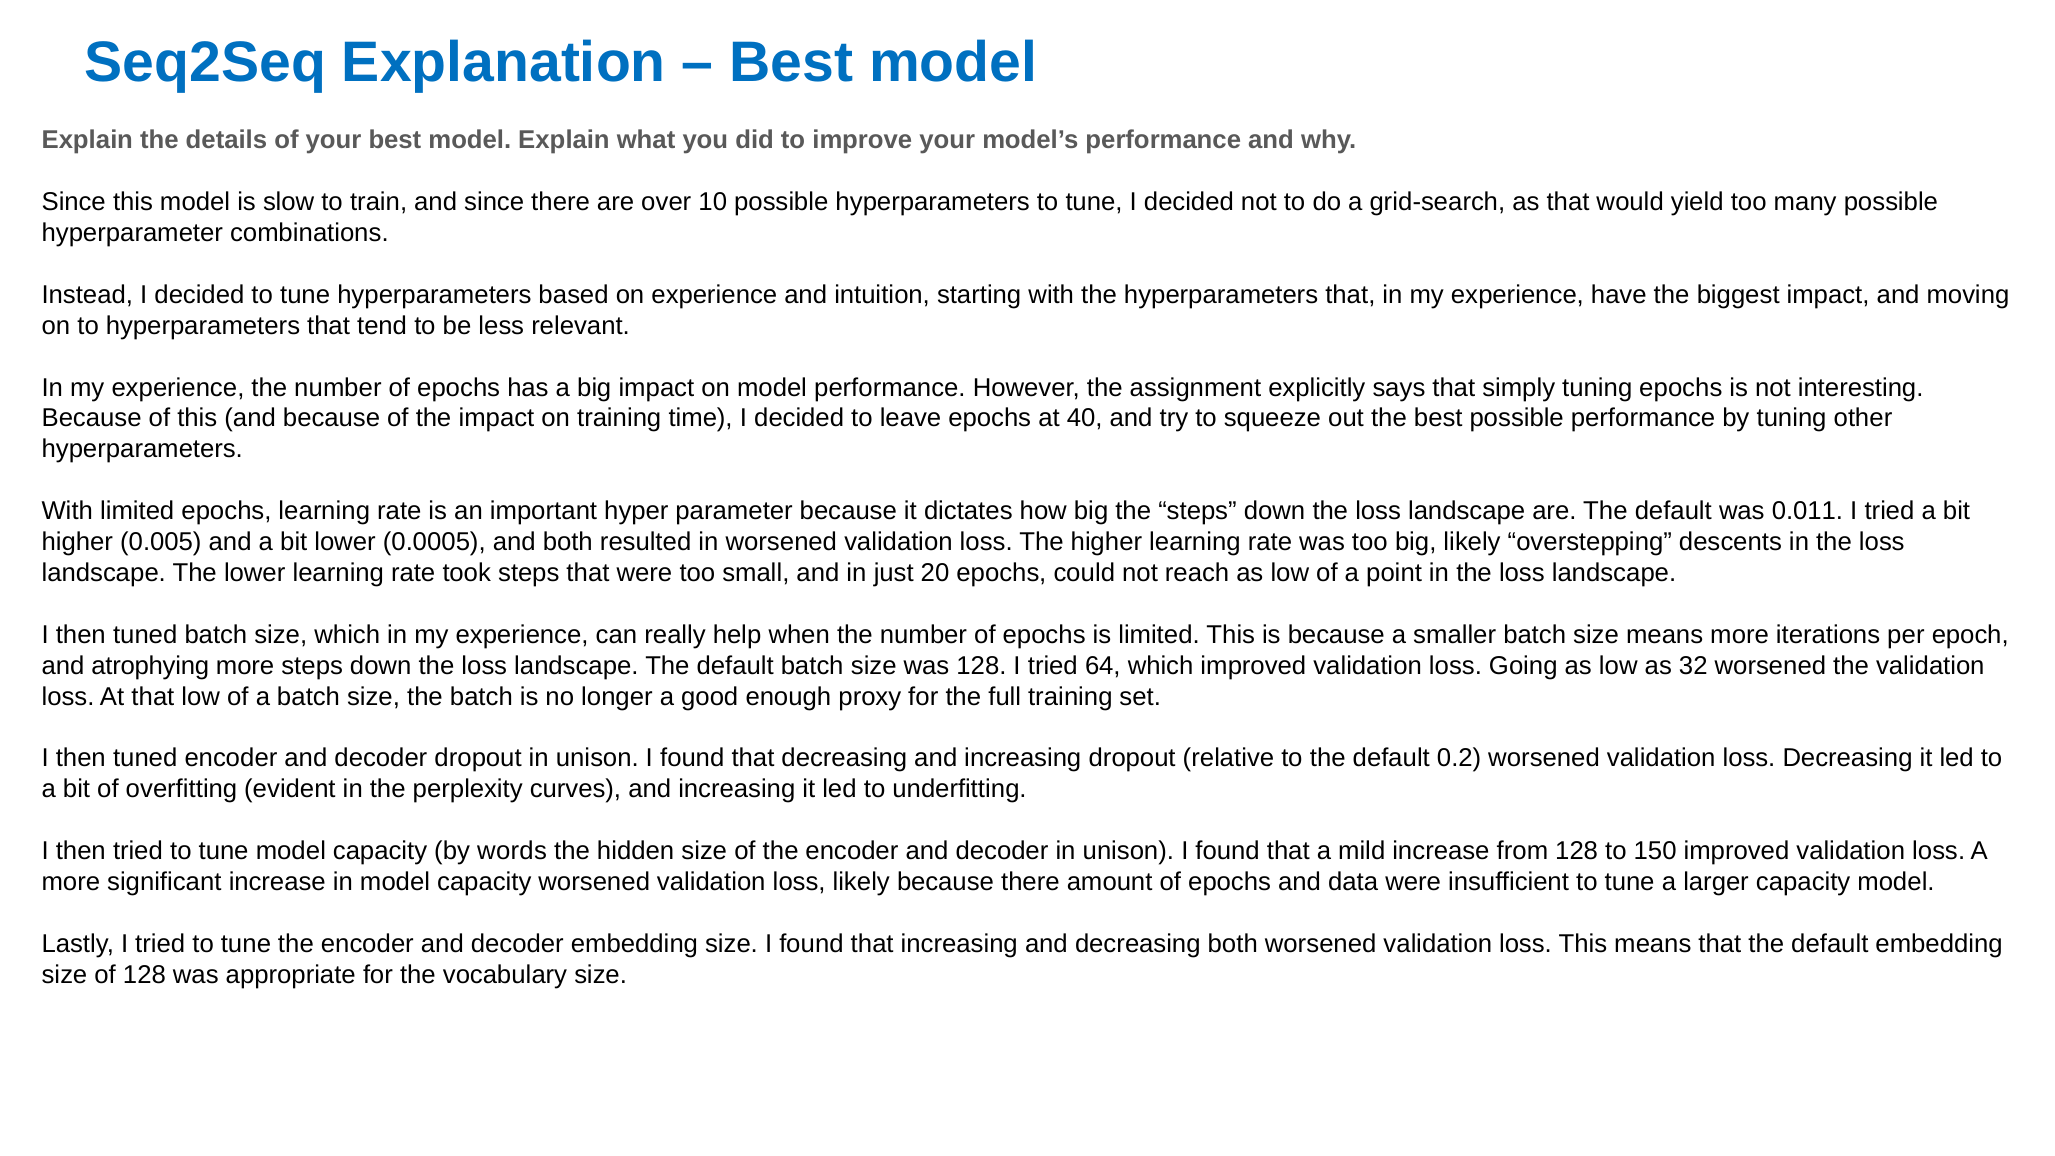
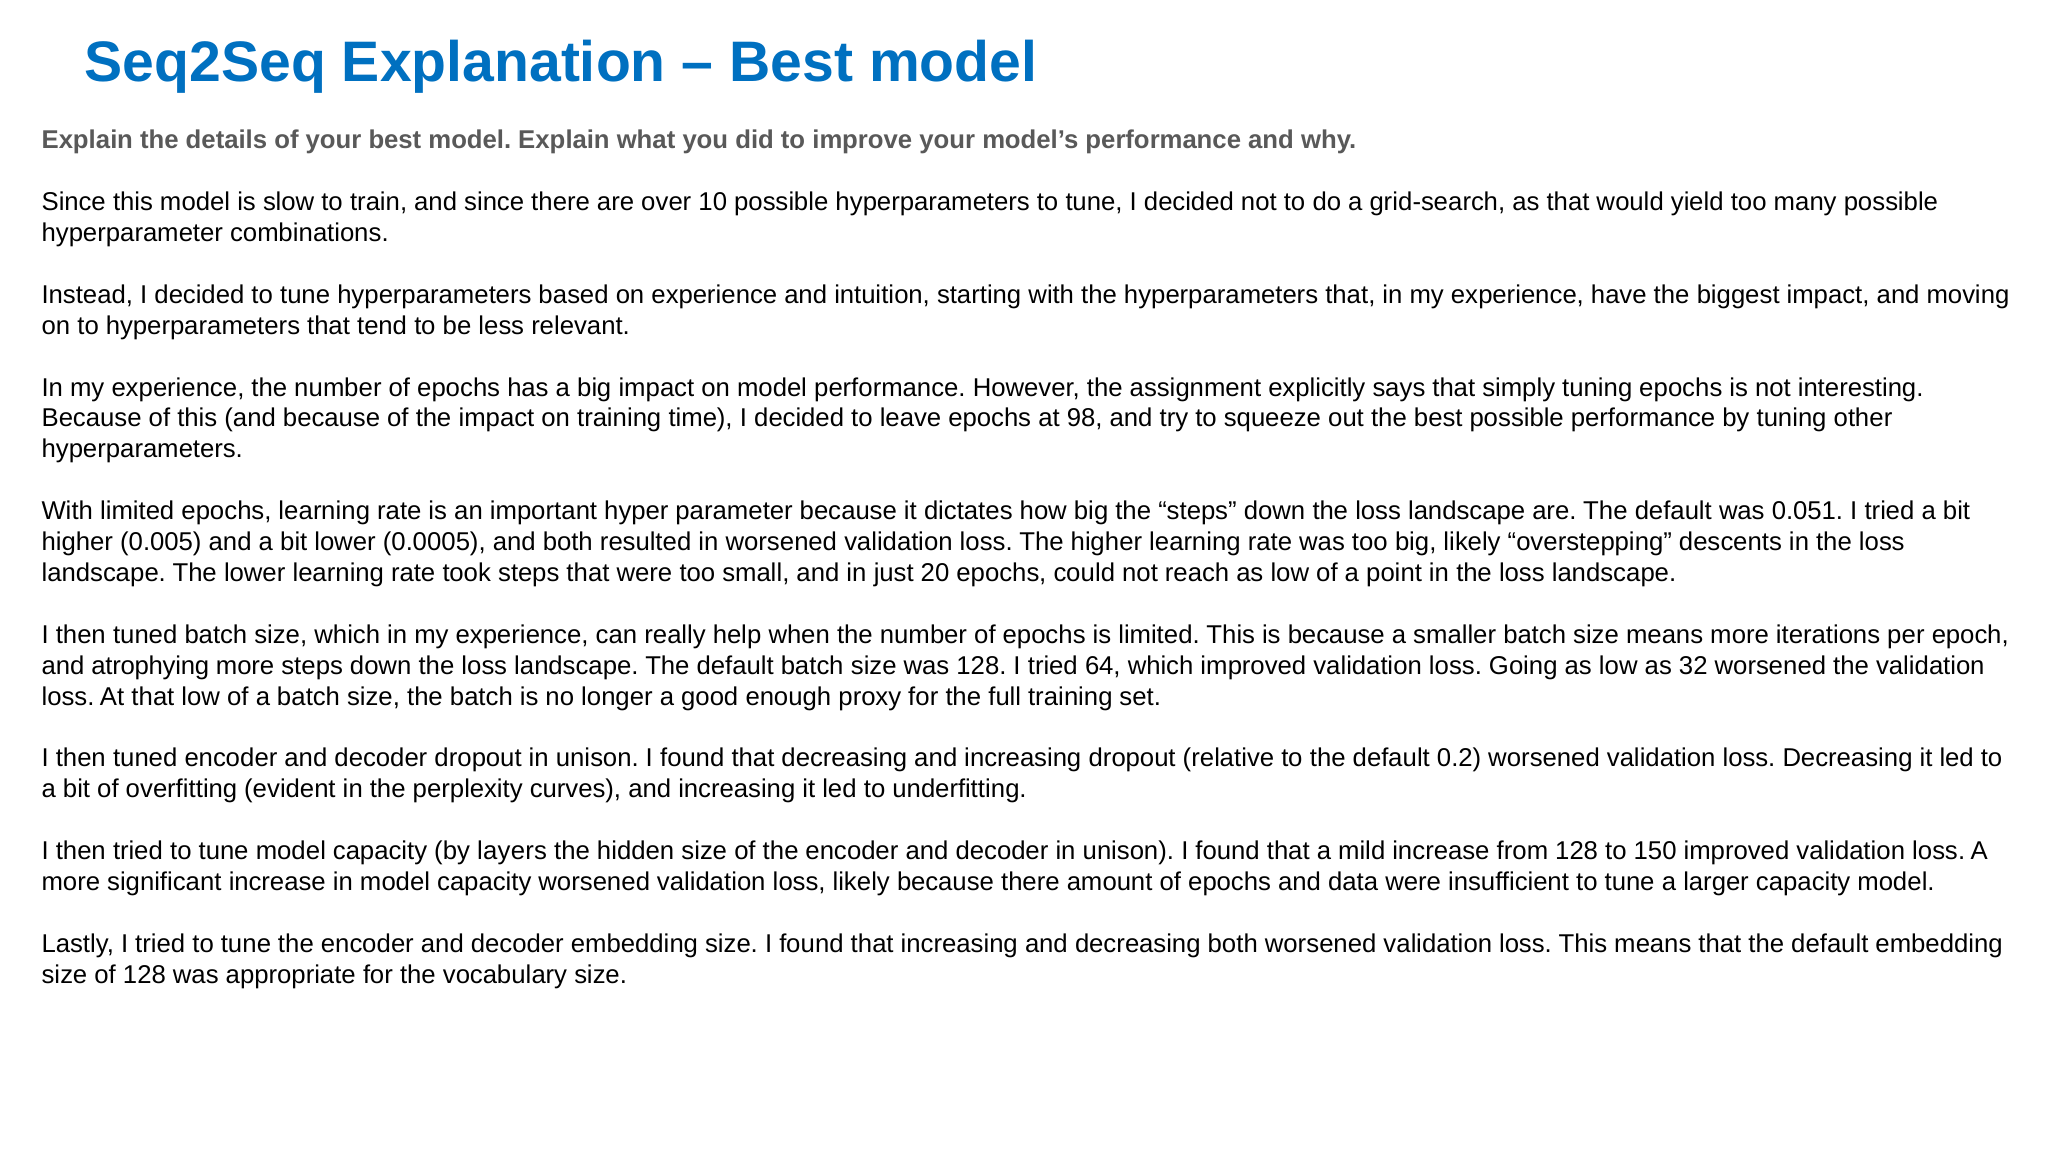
40: 40 -> 98
0.011: 0.011 -> 0.051
words: words -> layers
